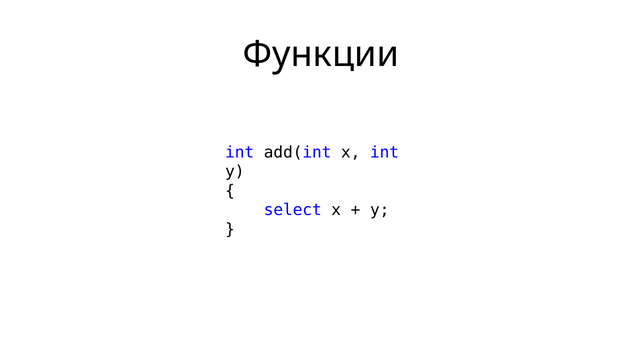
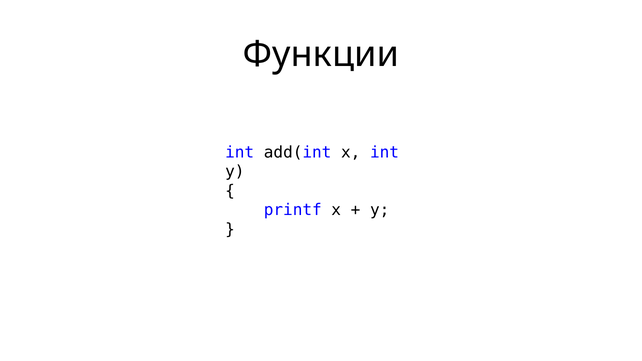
select: select -> printf
